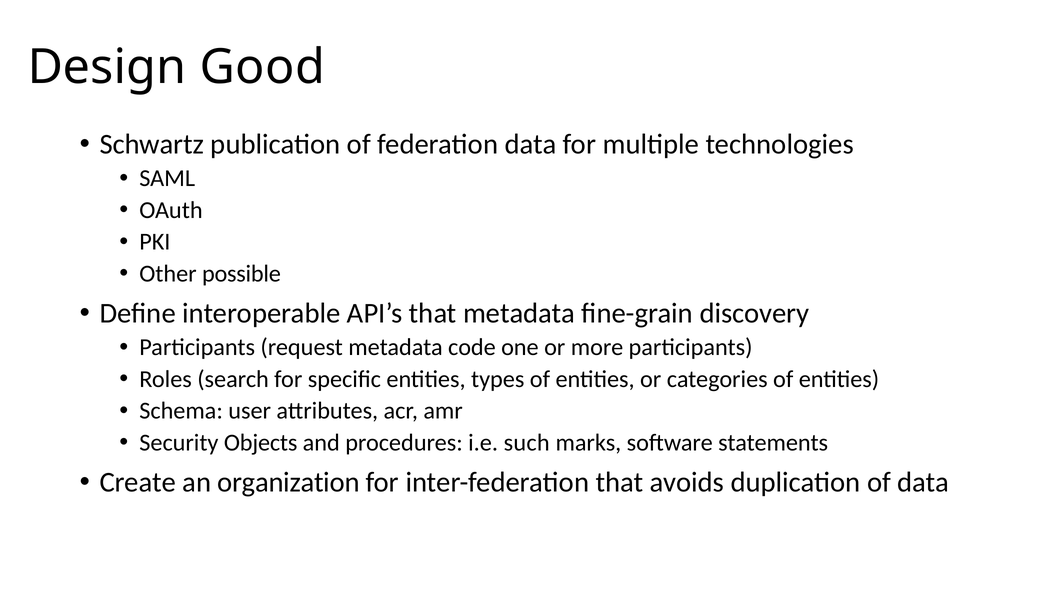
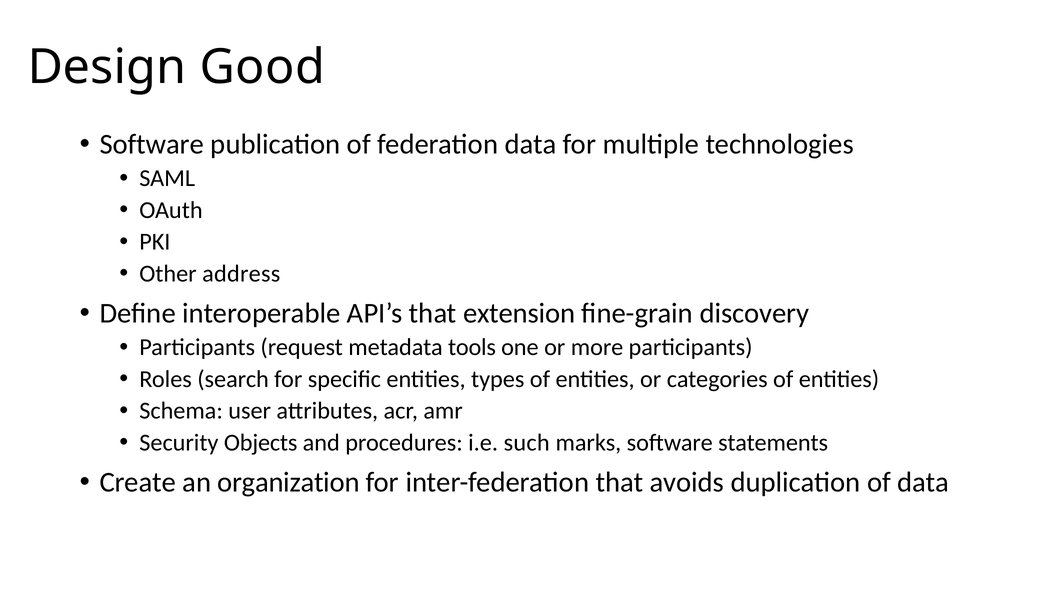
Schwartz at (152, 144): Schwartz -> Software
possible: possible -> address
that metadata: metadata -> extension
code: code -> tools
